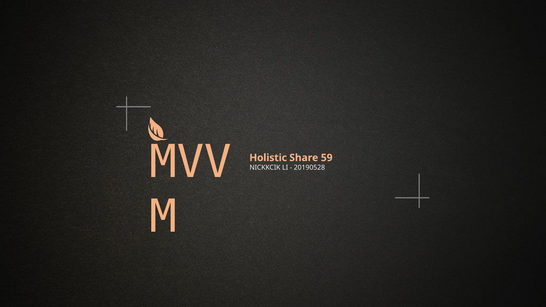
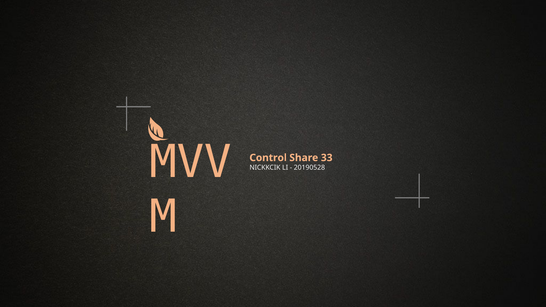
Holistic: Holistic -> Control
59: 59 -> 33
